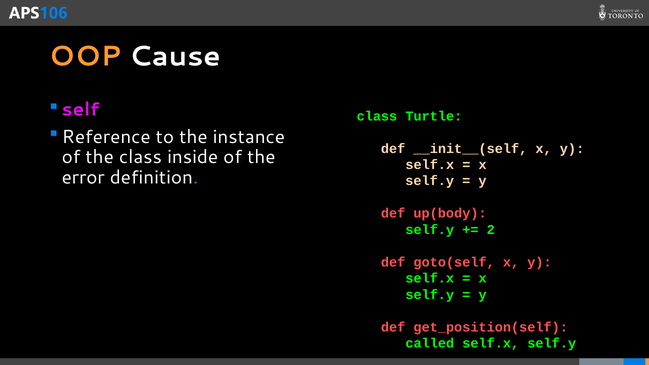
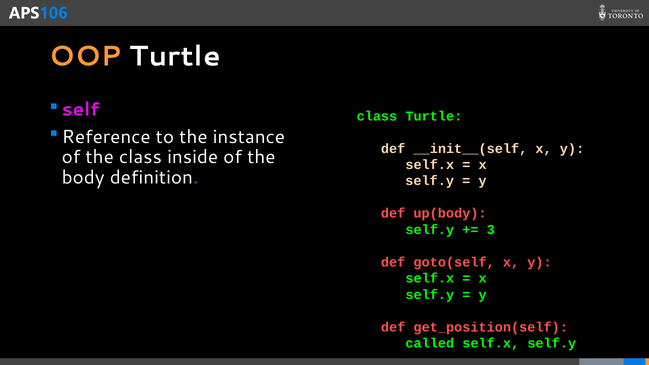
OOP Cause: Cause -> Turtle
error: error -> body
2: 2 -> 3
